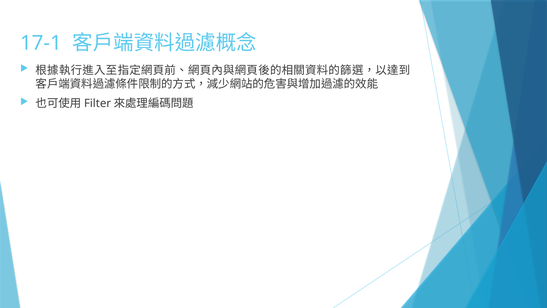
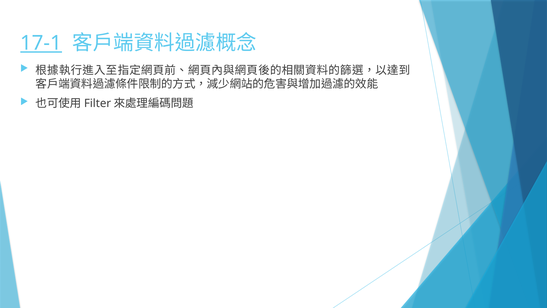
17-1 underline: none -> present
